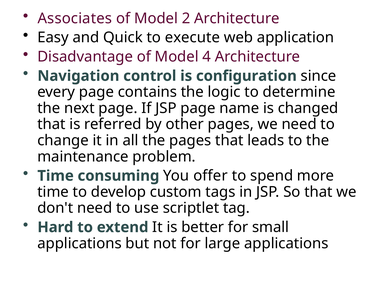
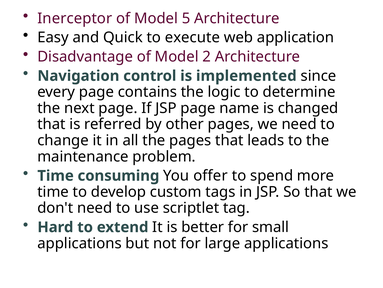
Associates: Associates -> Inerceptor
2: 2 -> 5
4: 4 -> 2
configuration: configuration -> implemented
